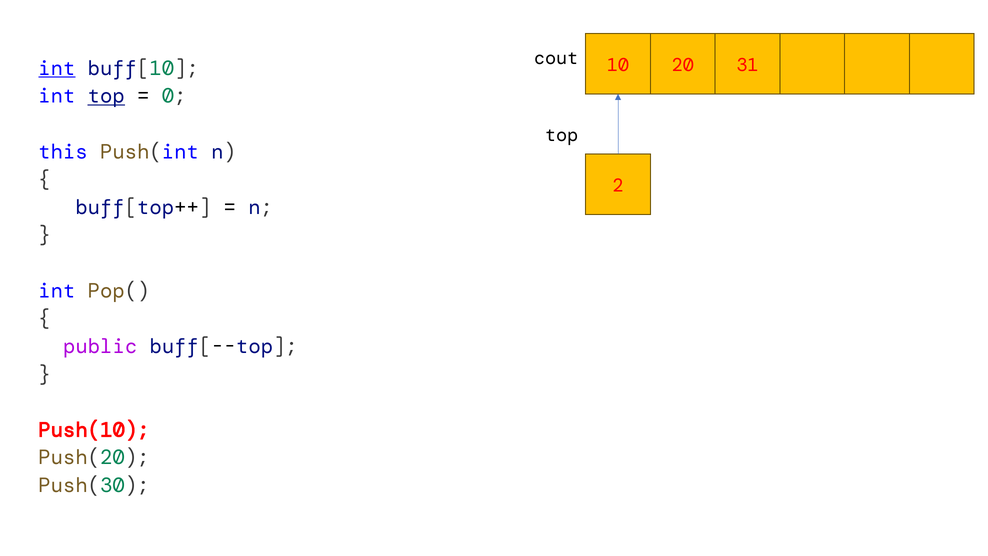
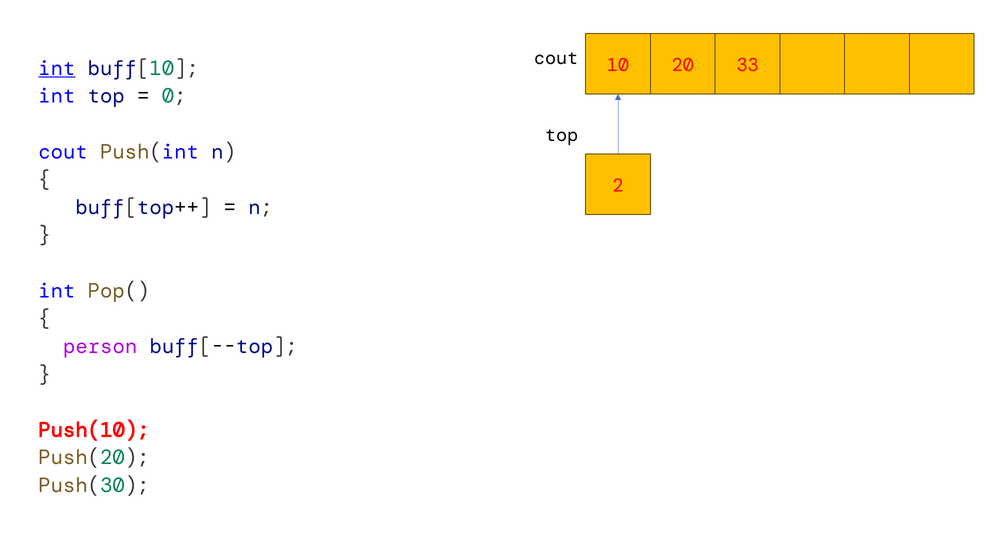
31: 31 -> 33
top at (106, 96) underline: present -> none
this at (63, 152): this -> cout
public: public -> person
